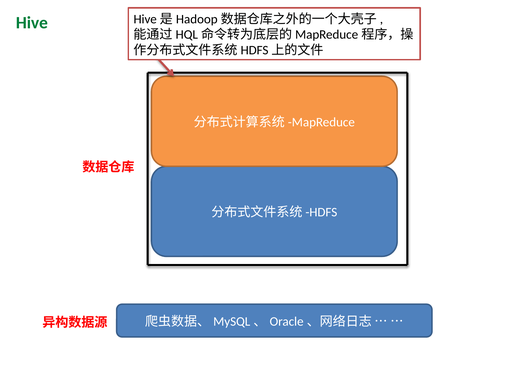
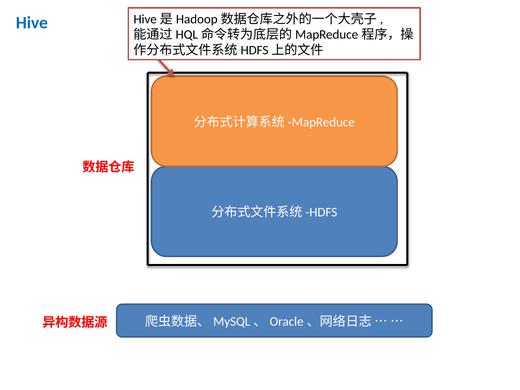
Hive colour: green -> blue
